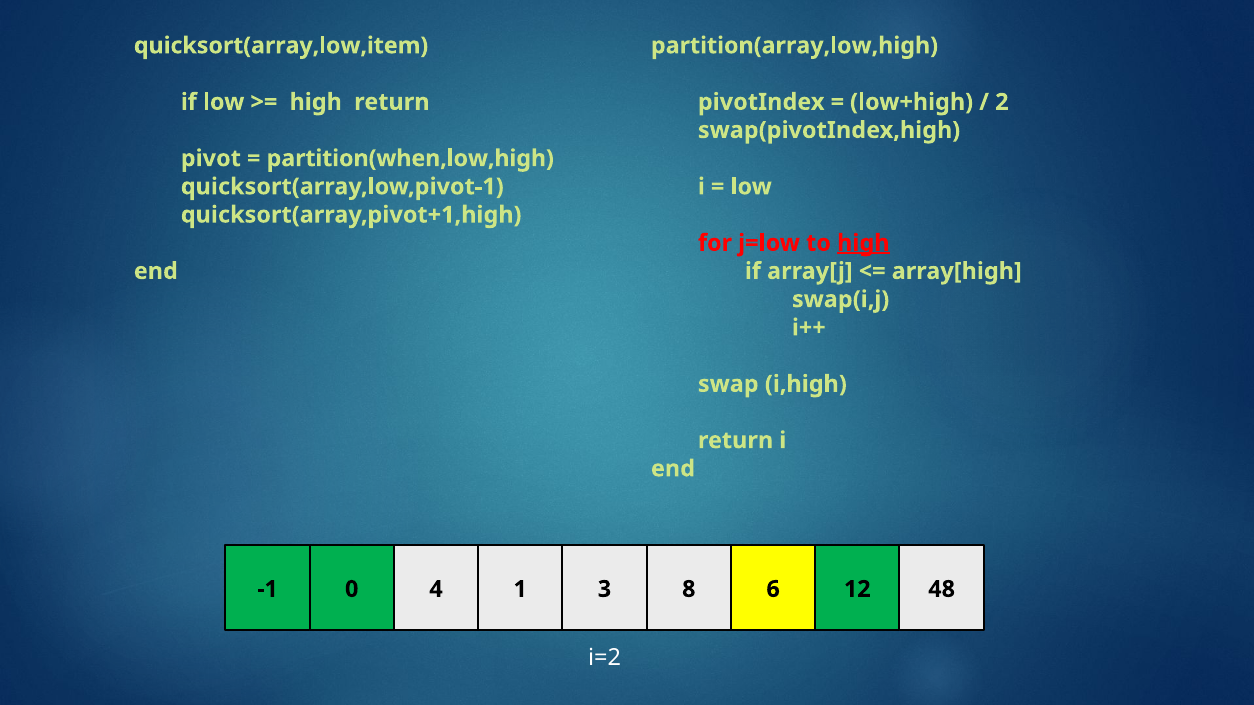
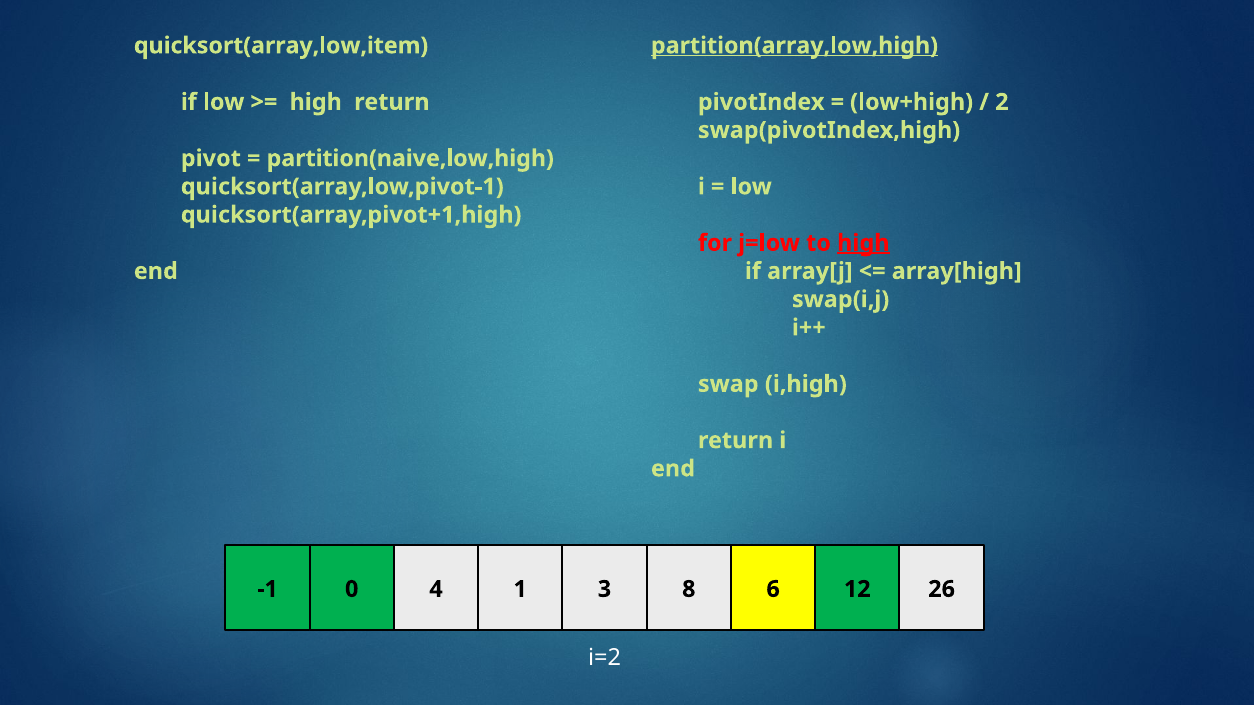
partition(array,low,high underline: none -> present
partition(when,low,high: partition(when,low,high -> partition(naive,low,high
48: 48 -> 26
